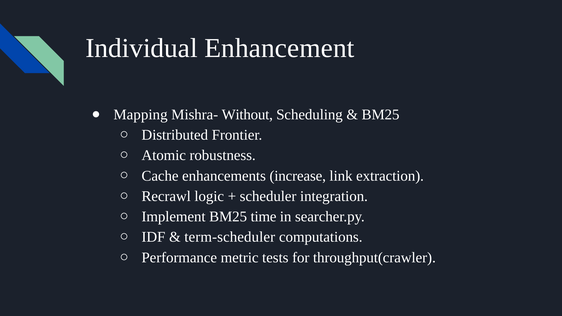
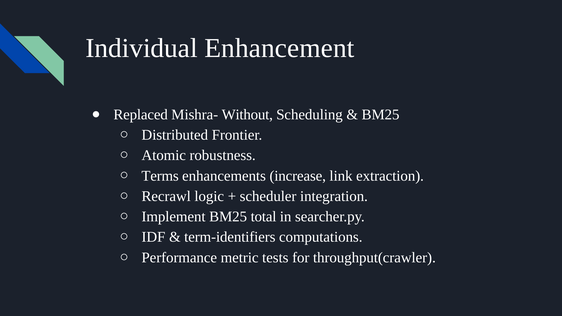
Mapping: Mapping -> Replaced
Cache: Cache -> Terms
time: time -> total
term‐scheduler: term‐scheduler -> term‐identifiers
